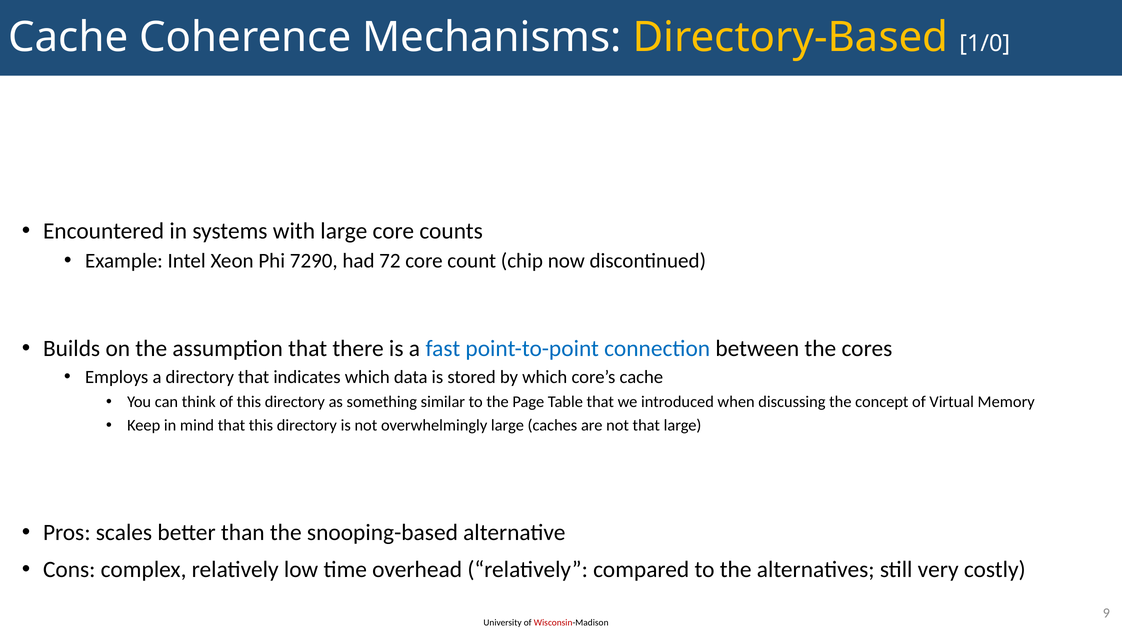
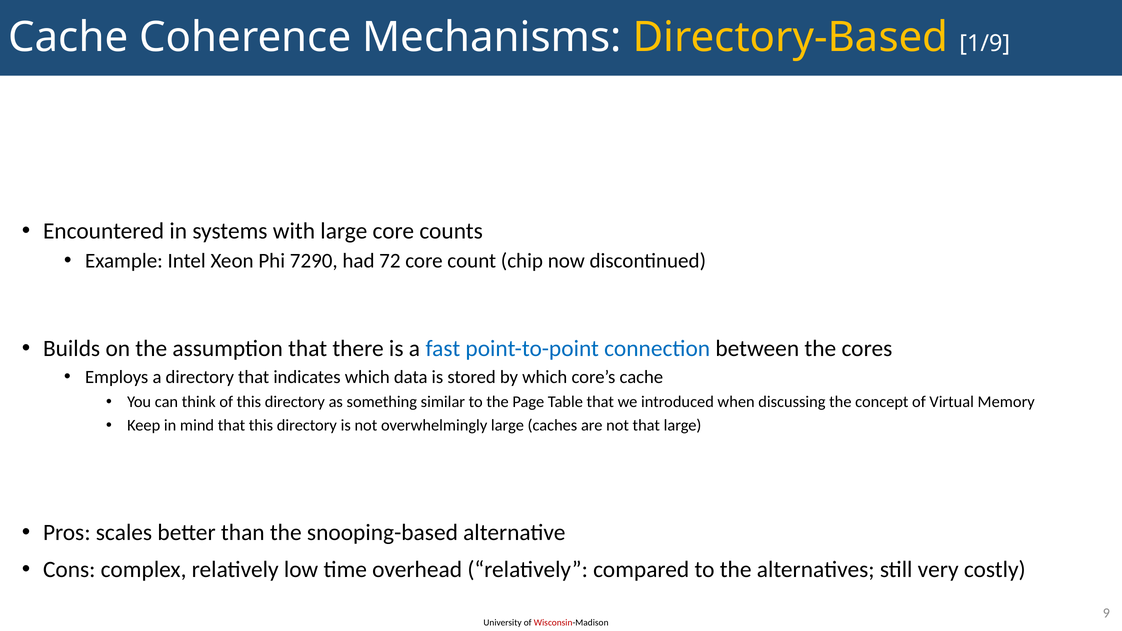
1/0: 1/0 -> 1/9
